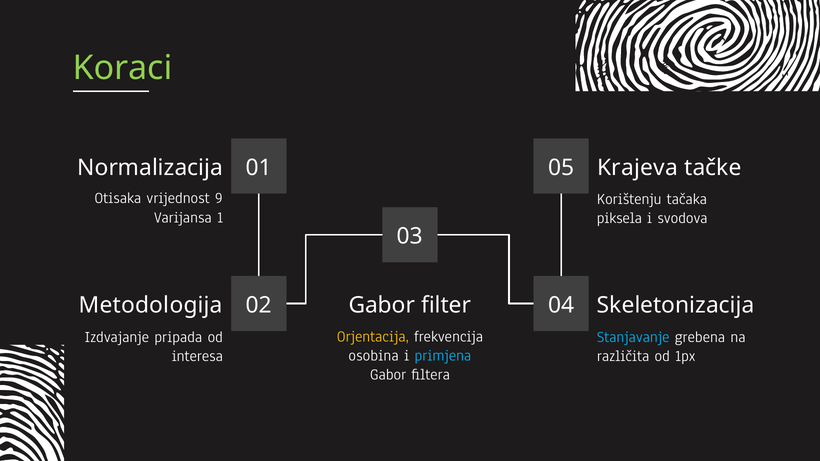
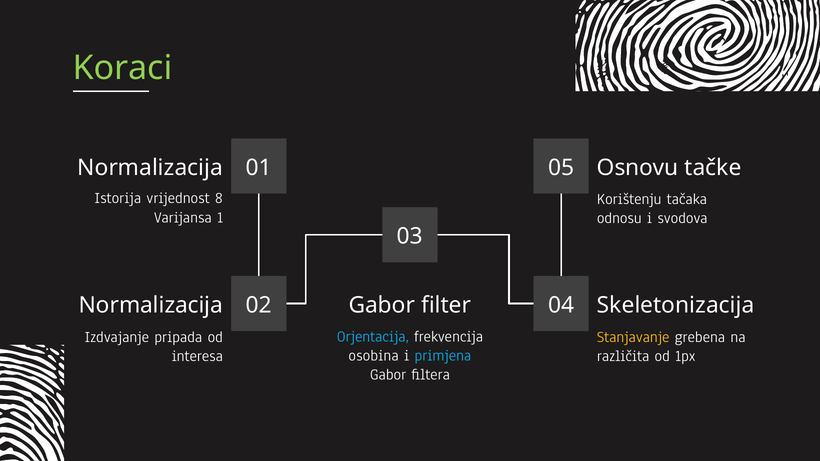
Krajeva: Krajeva -> Osnovu
Otisaka: Otisaka -> Istorija
9: 9 -> 8
piksela: piksela -> odnosu
Metodologija at (151, 305): Metodologija -> Normalizacija
Orjentacija colour: yellow -> light blue
Stanjavanje colour: light blue -> yellow
